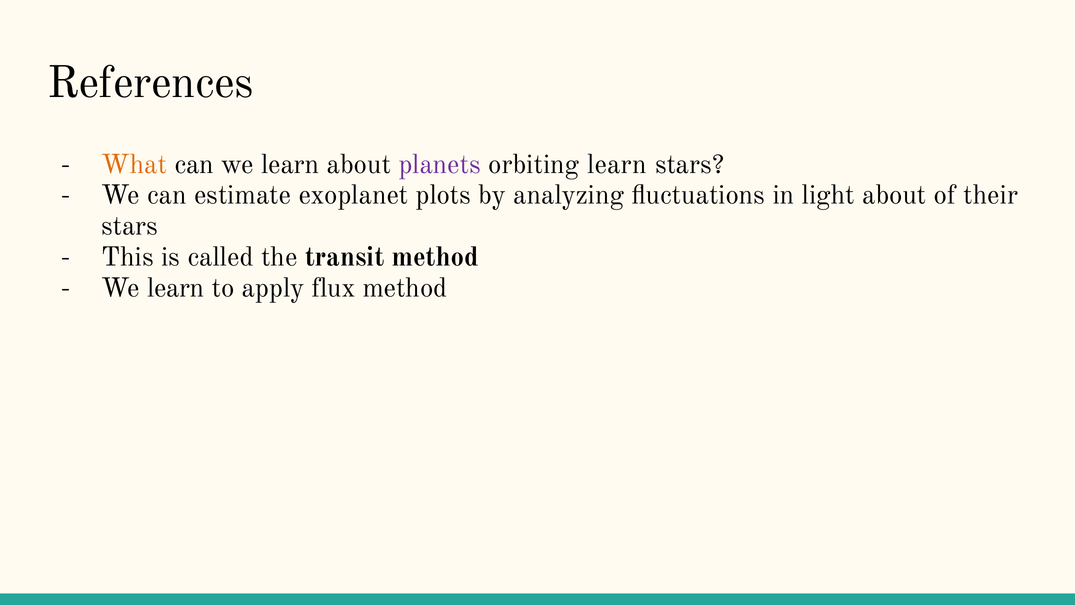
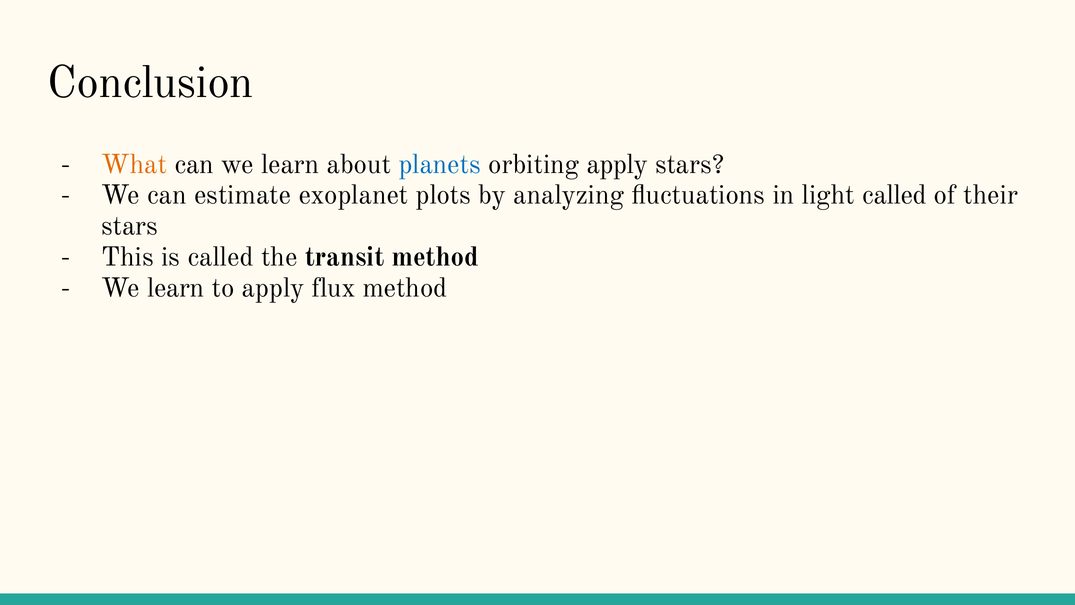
References: References -> Conclusion
planets colour: purple -> blue
orbiting learn: learn -> apply
light about: about -> called
